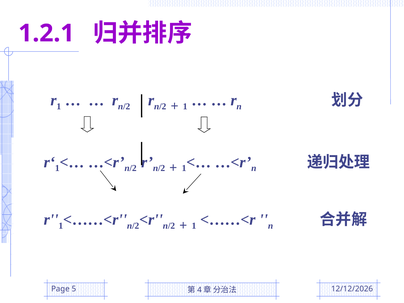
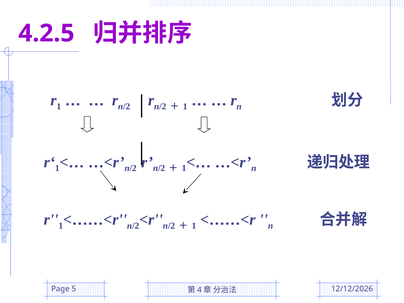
1.2.1: 1.2.1 -> 4.2.5
